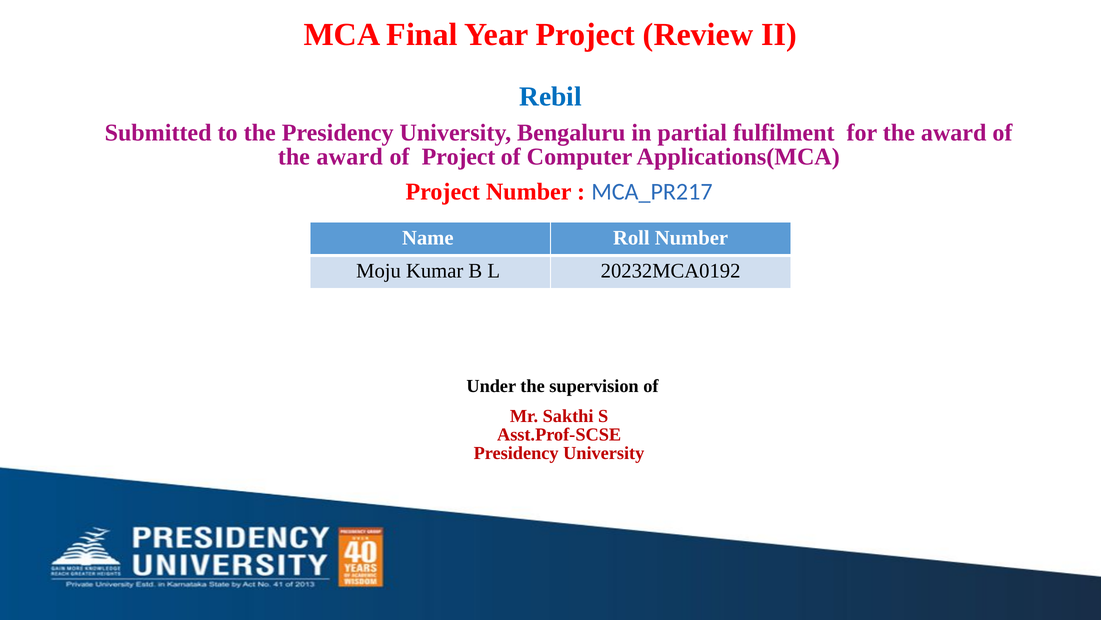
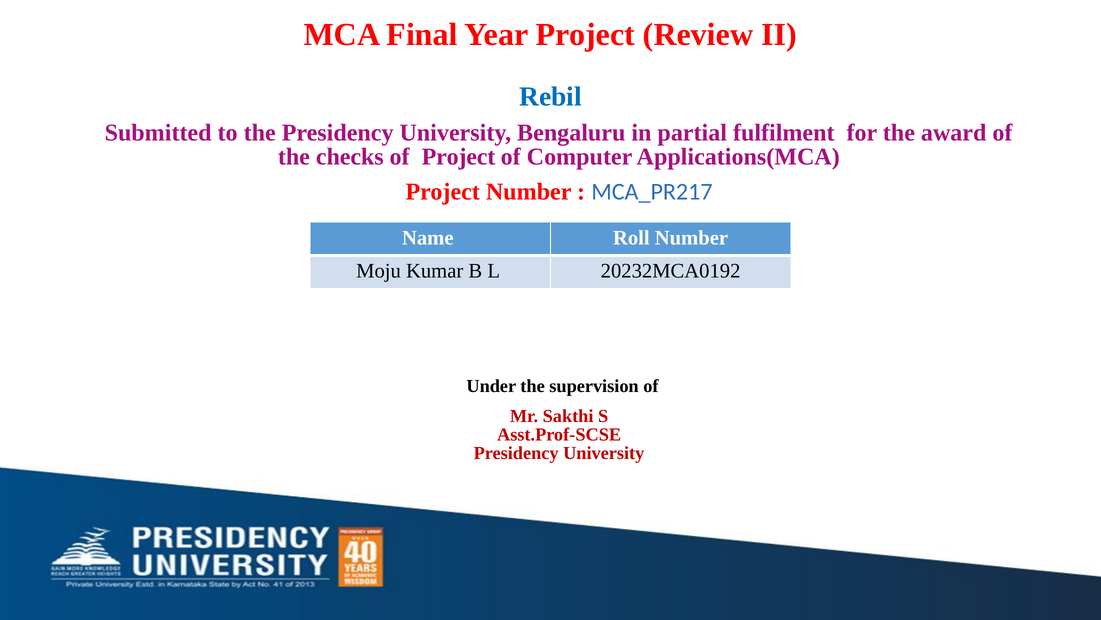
award at (350, 157): award -> checks
